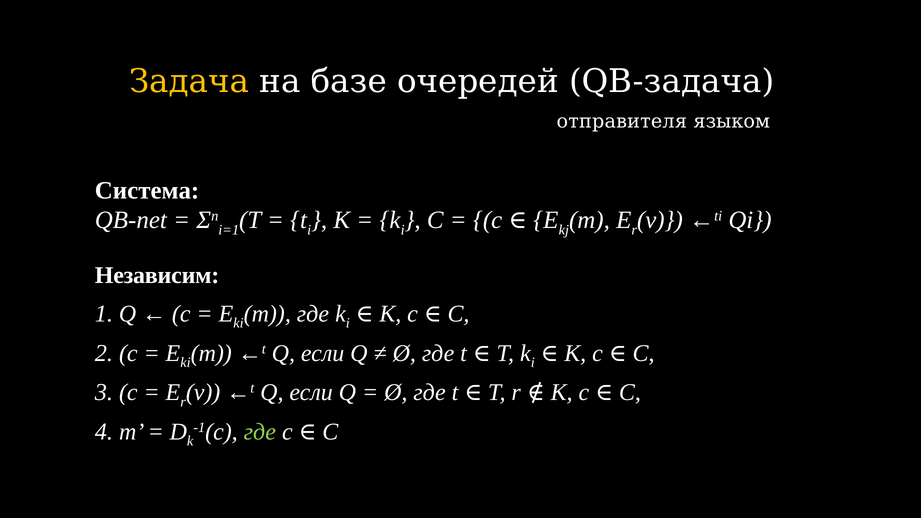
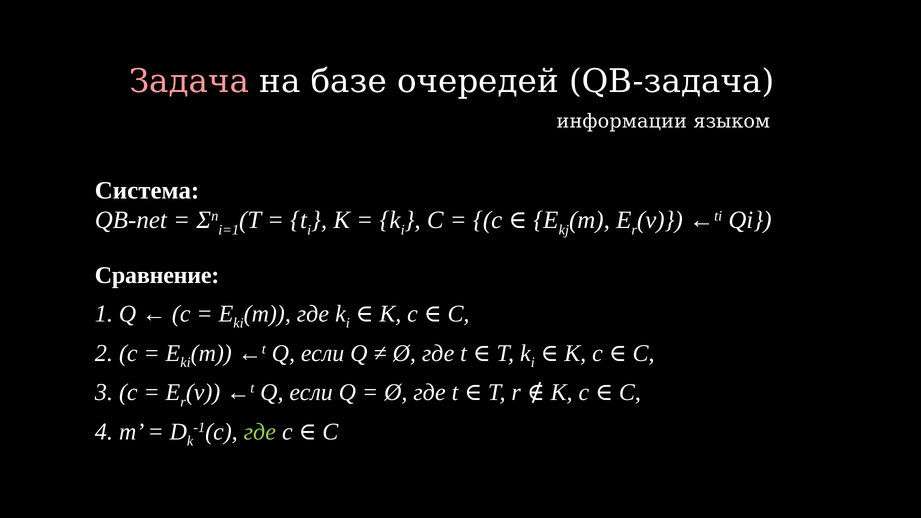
Задача colour: yellow -> pink
отправителя: отправителя -> информации
Независим: Независим -> Сравнение
